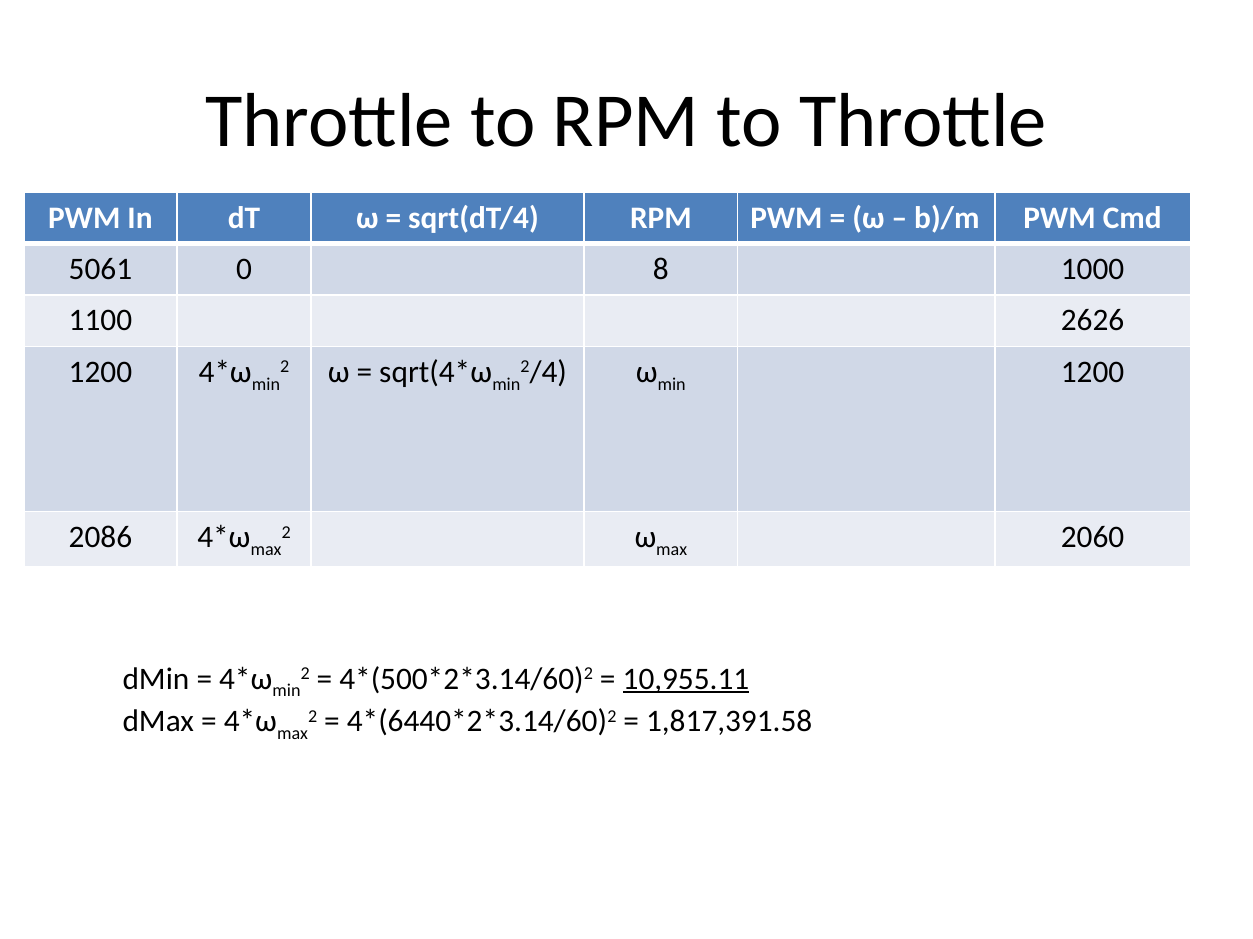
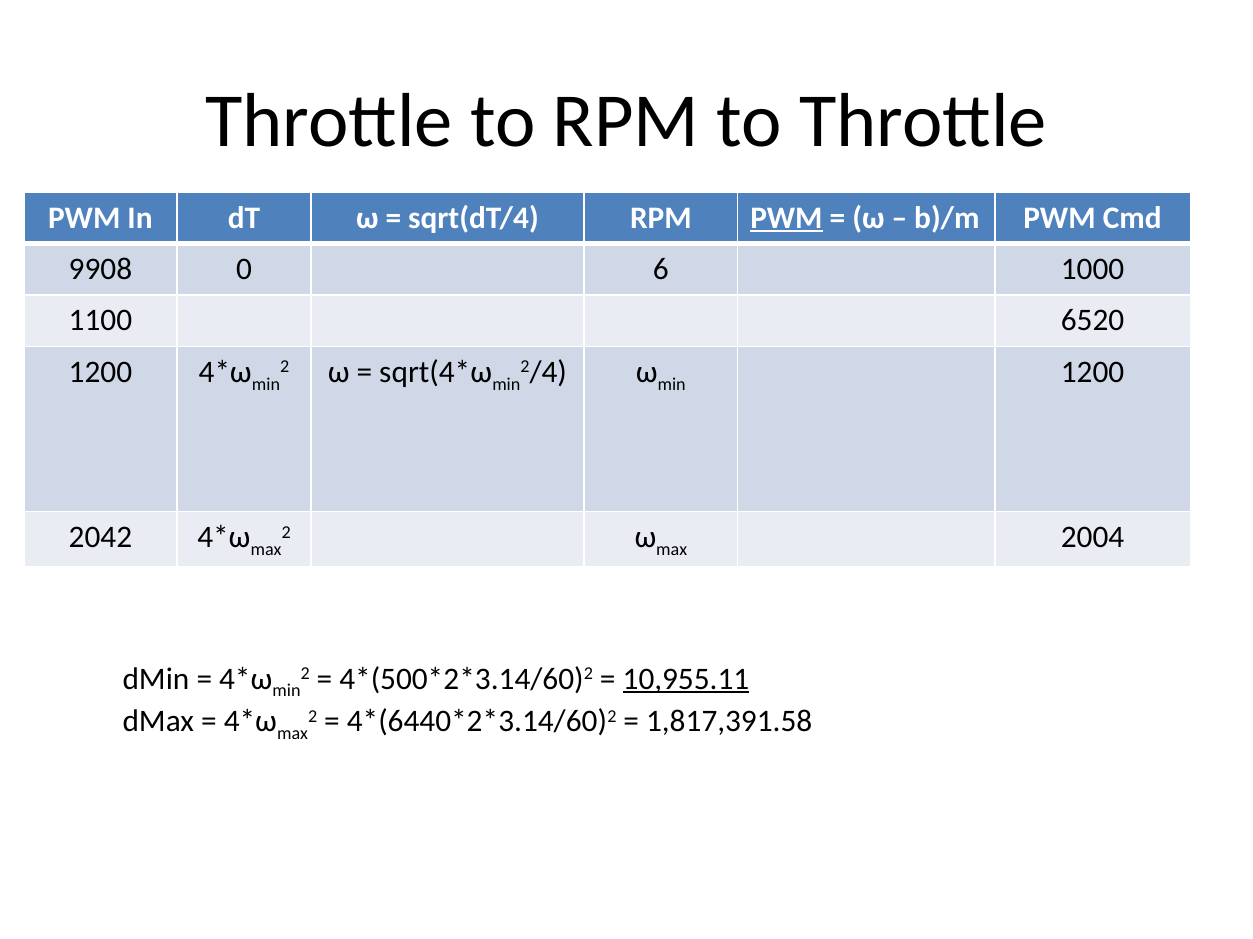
PWM at (786, 218) underline: none -> present
5061: 5061 -> 9908
8: 8 -> 6
2626: 2626 -> 6520
2086: 2086 -> 2042
2060: 2060 -> 2004
